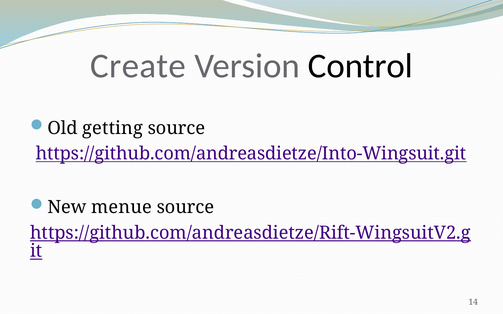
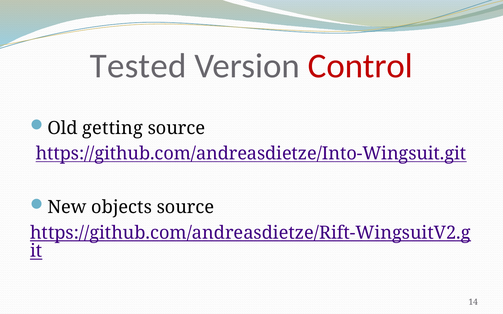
Create: Create -> Tested
Control colour: black -> red
menue: menue -> objects
